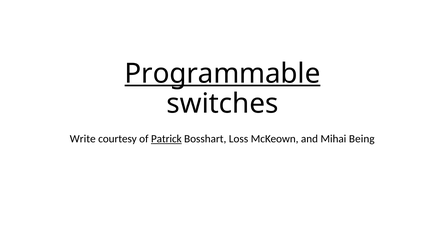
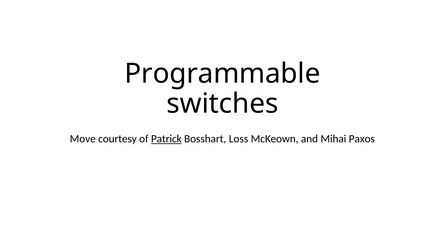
Programmable underline: present -> none
Write: Write -> Move
Being: Being -> Paxos
